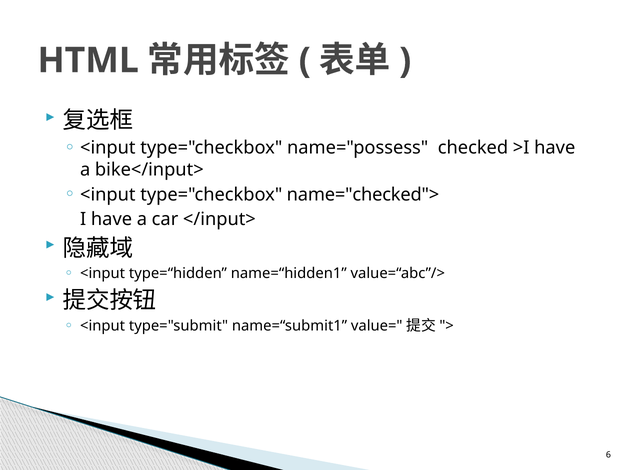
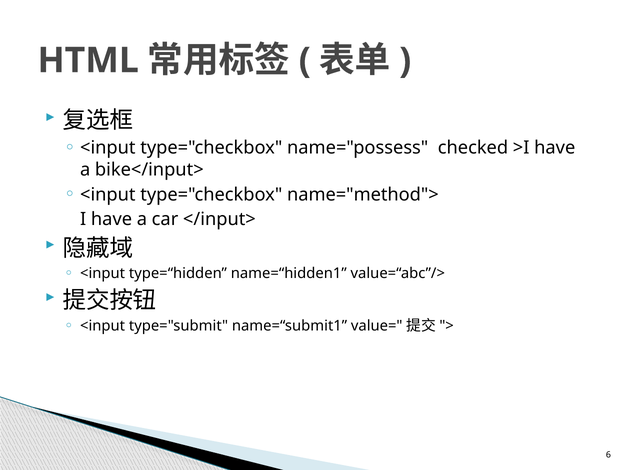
name="checked">: name="checked"> -> name="method">
